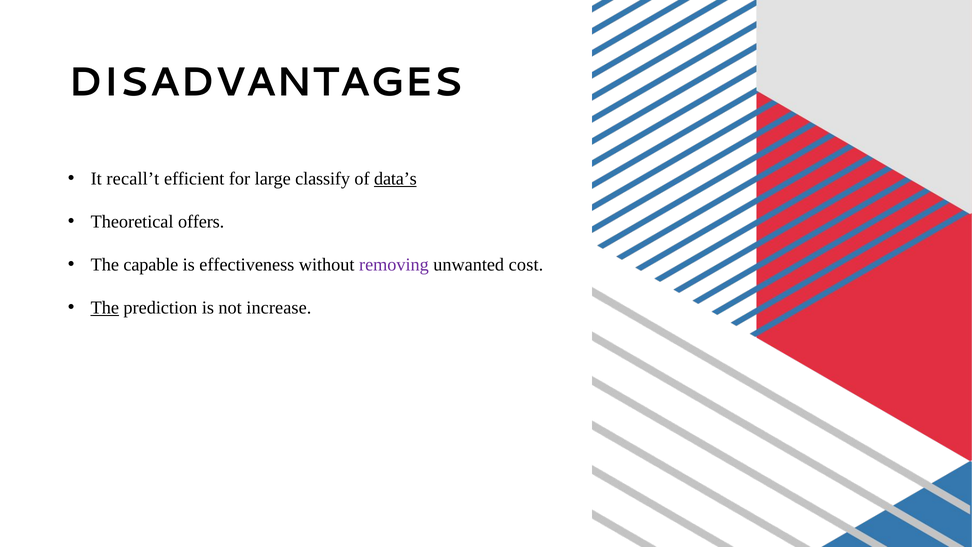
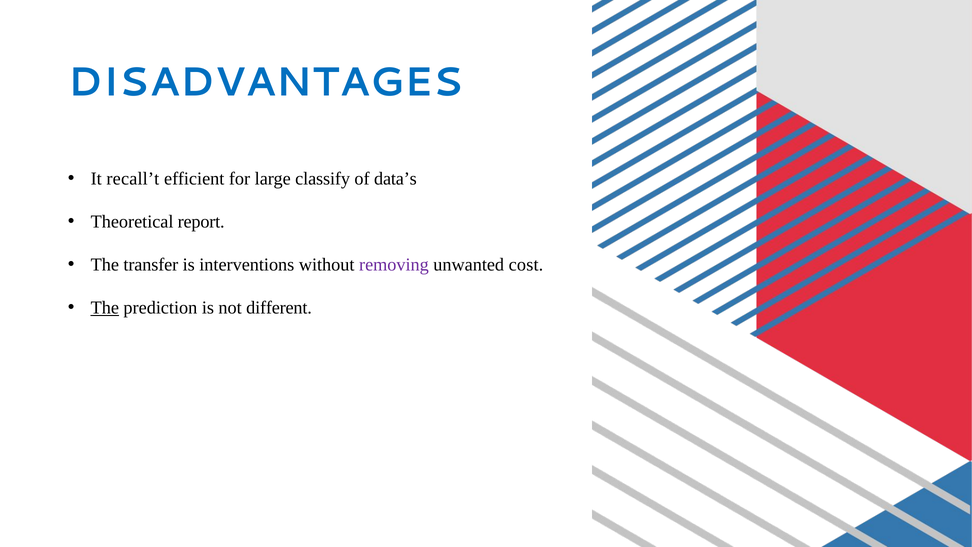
DISADVANTAGES colour: black -> blue
data’s underline: present -> none
offers: offers -> report
capable: capable -> transfer
effectiveness: effectiveness -> interventions
increase: increase -> different
